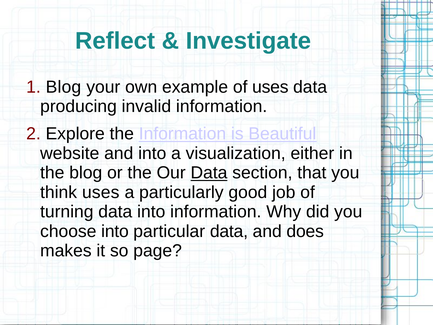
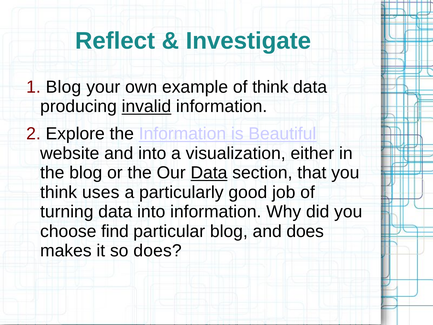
of uses: uses -> think
invalid underline: none -> present
choose into: into -> find
particular data: data -> blog
so page: page -> does
